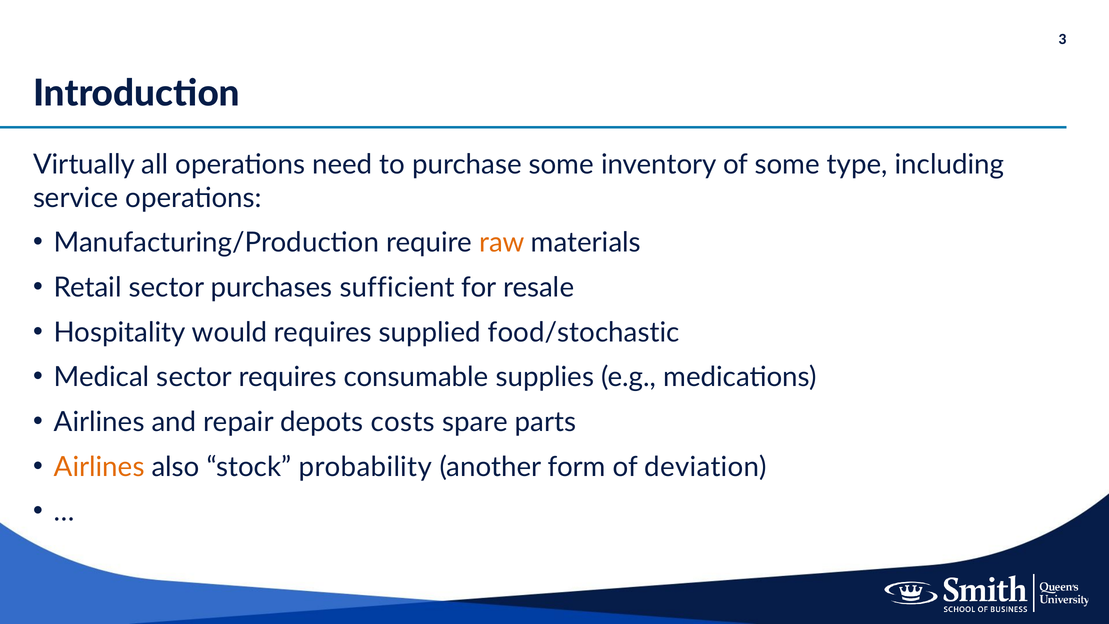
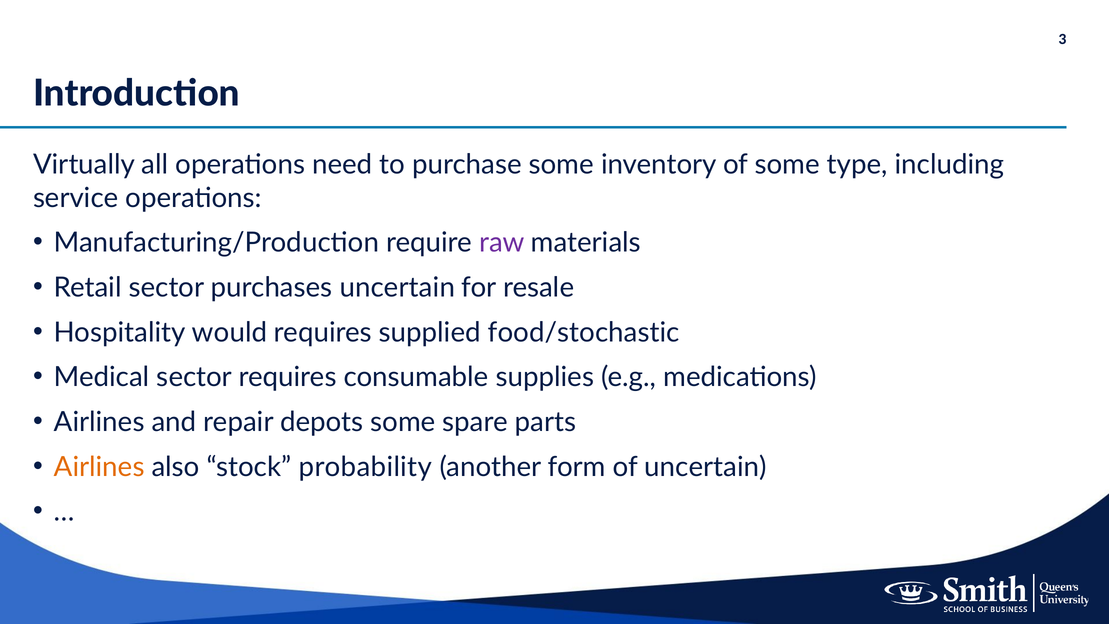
raw colour: orange -> purple
purchases sufficient: sufficient -> uncertain
depots costs: costs -> some
of deviation: deviation -> uncertain
